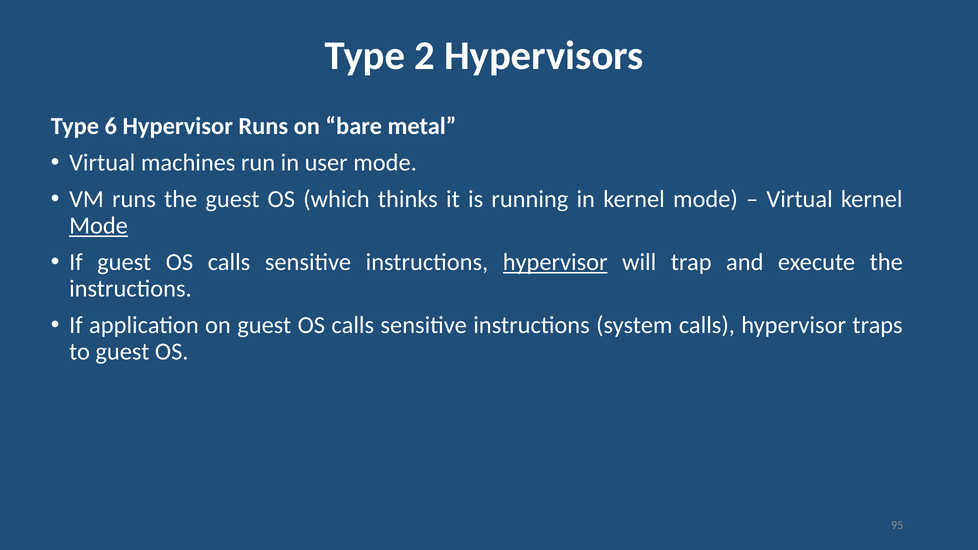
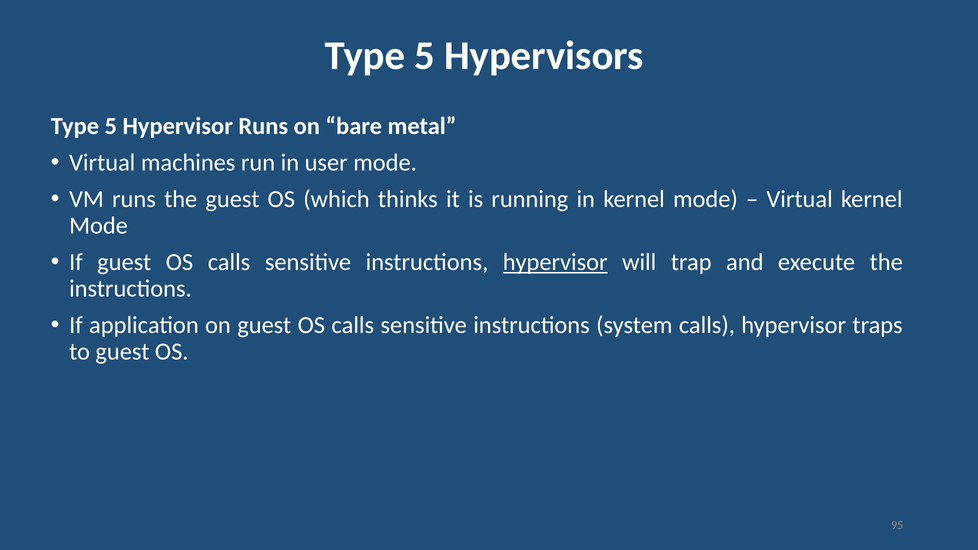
2 at (425, 56): 2 -> 5
6 at (111, 126): 6 -> 5
Mode at (99, 226) underline: present -> none
